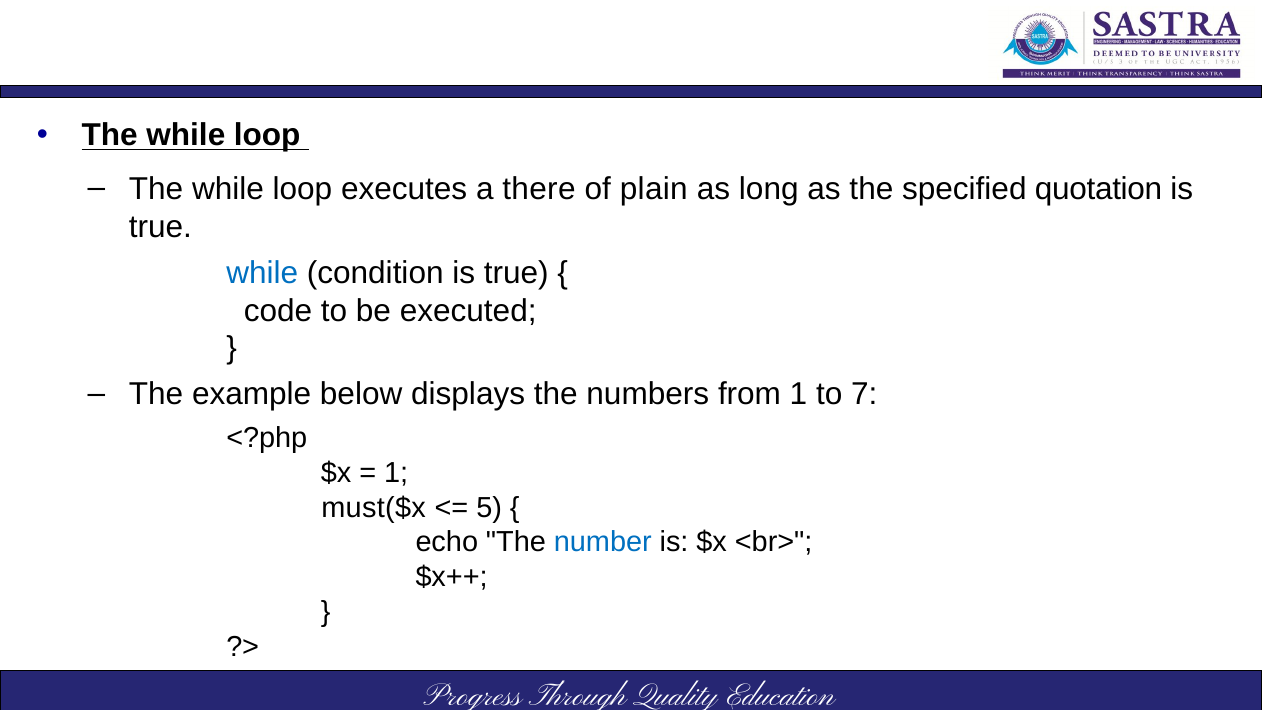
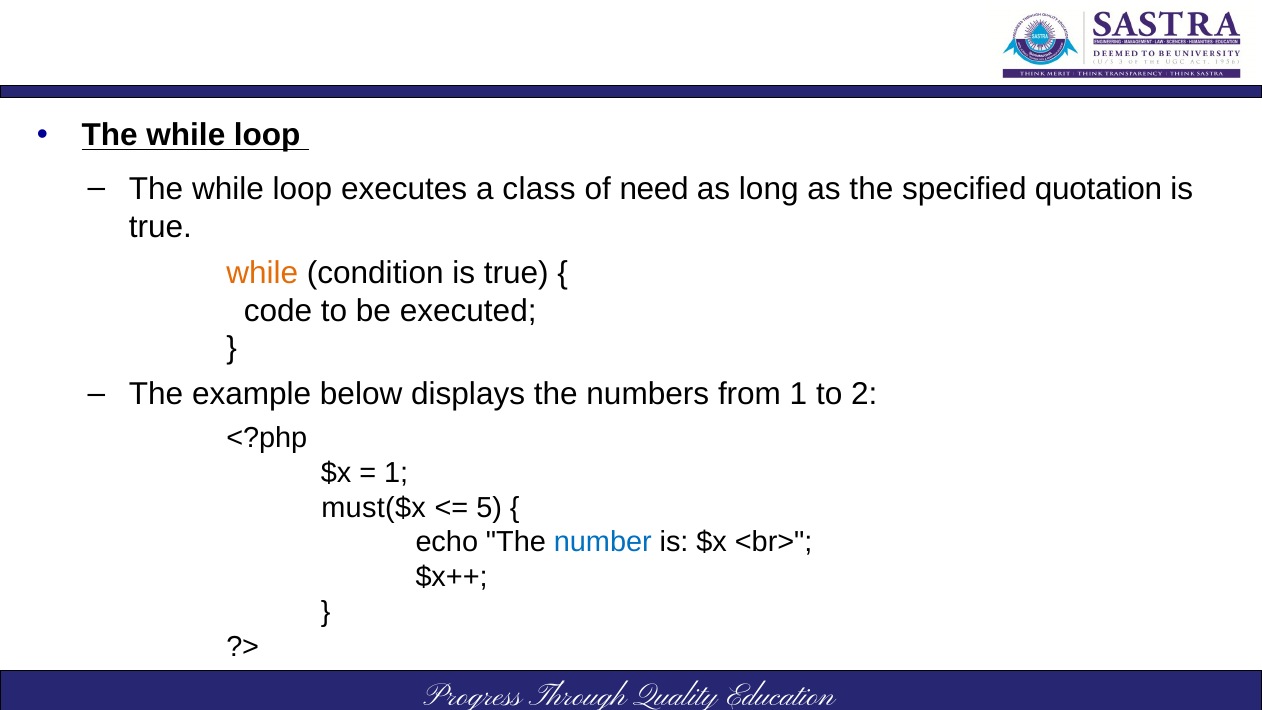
there: there -> class
plain: plain -> need
while at (262, 273) colour: blue -> orange
7: 7 -> 2
